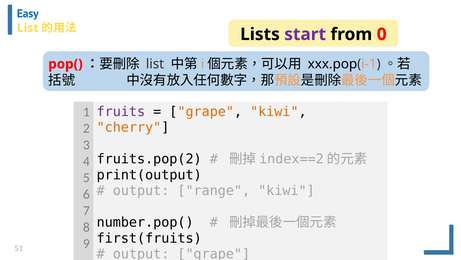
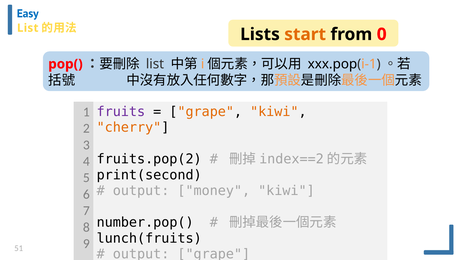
start colour: purple -> orange
print(output: print(output -> print(second
range: range -> money
first(fruits: first(fruits -> lunch(fruits
